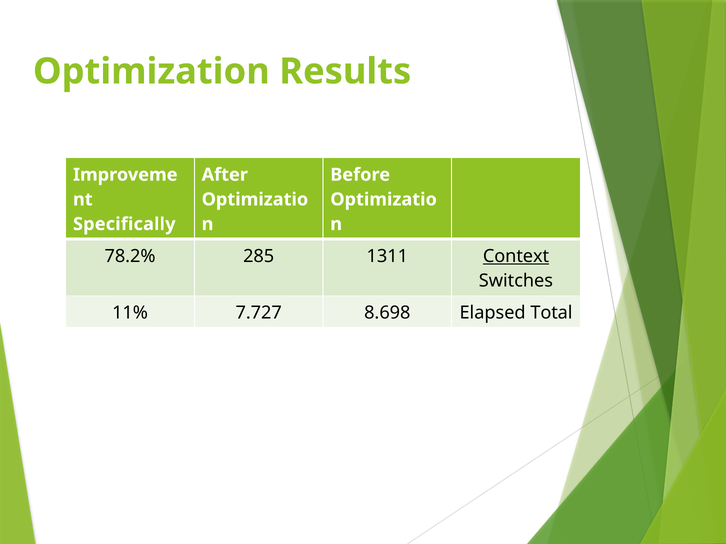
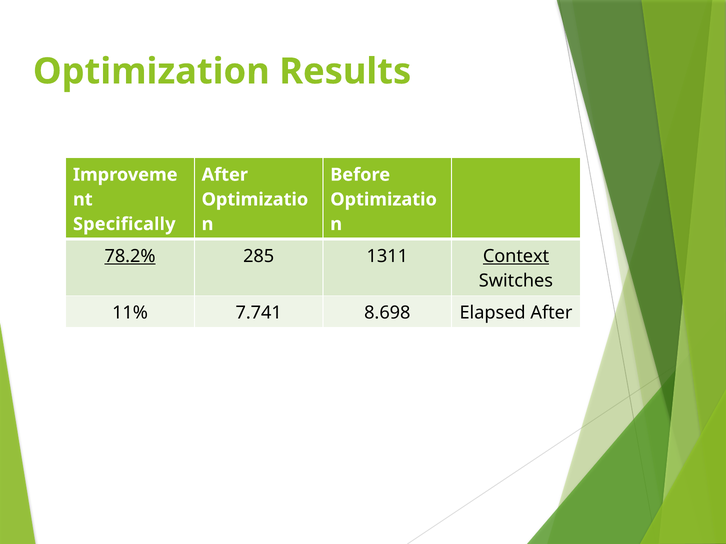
78.2% underline: none -> present
7.727: 7.727 -> 7.741
Elapsed Total: Total -> After
